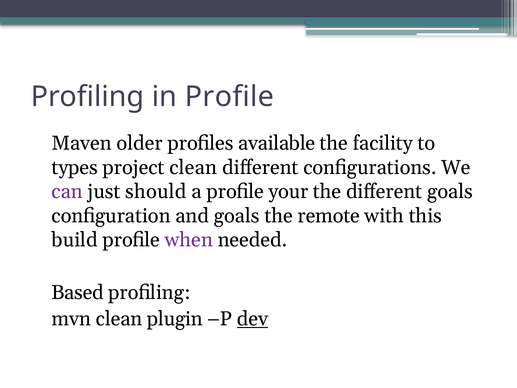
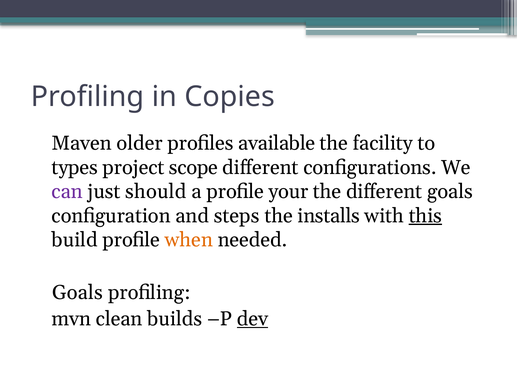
in Profile: Profile -> Copies
project clean: clean -> scope
and goals: goals -> steps
remote: remote -> installs
this underline: none -> present
when colour: purple -> orange
Based at (78, 292): Based -> Goals
plugin: plugin -> builds
